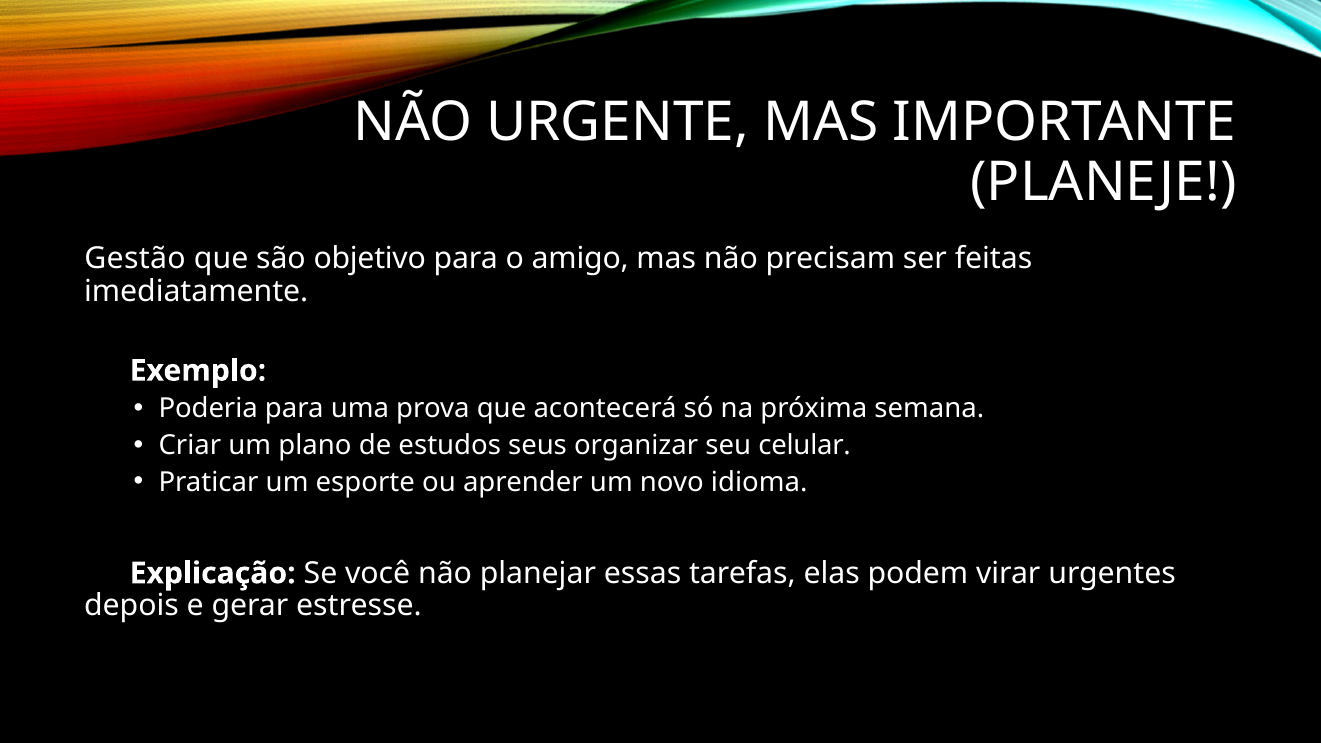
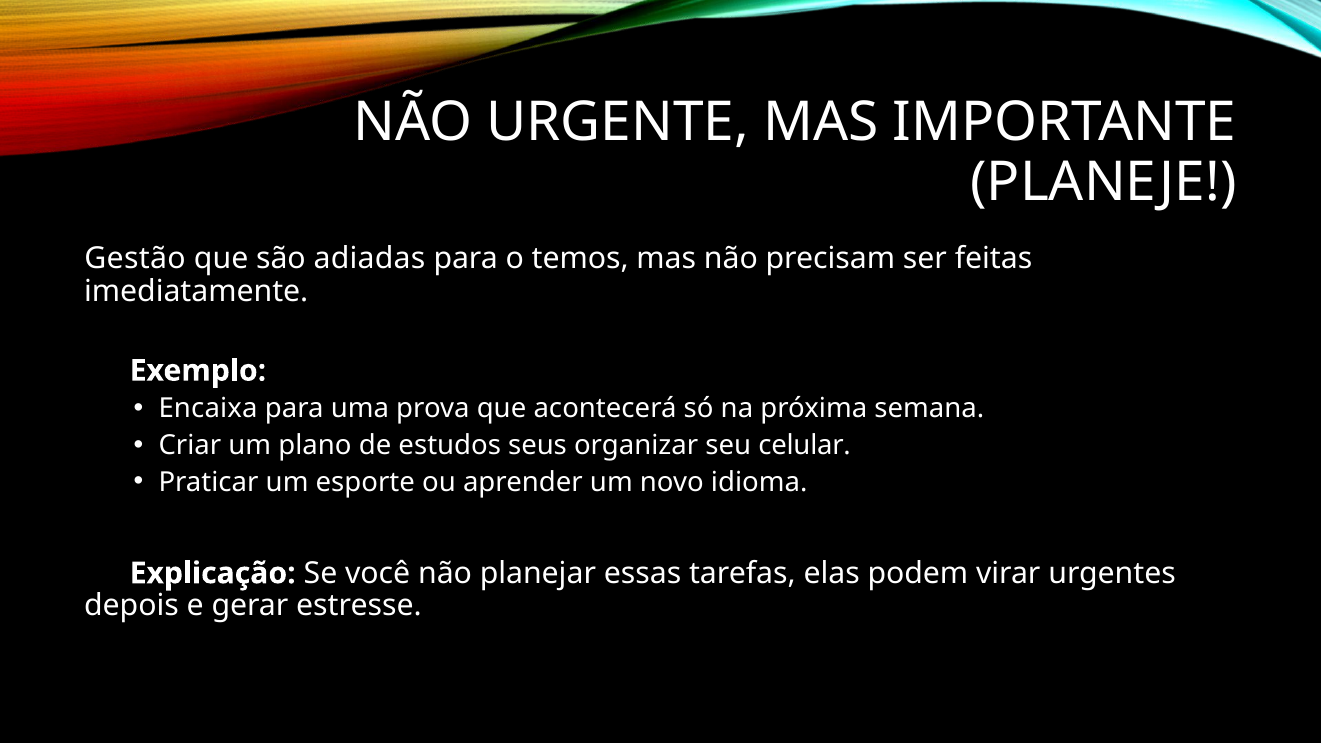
objetivo: objetivo -> adiadas
amigo: amigo -> temos
Poderia: Poderia -> Encaixa
